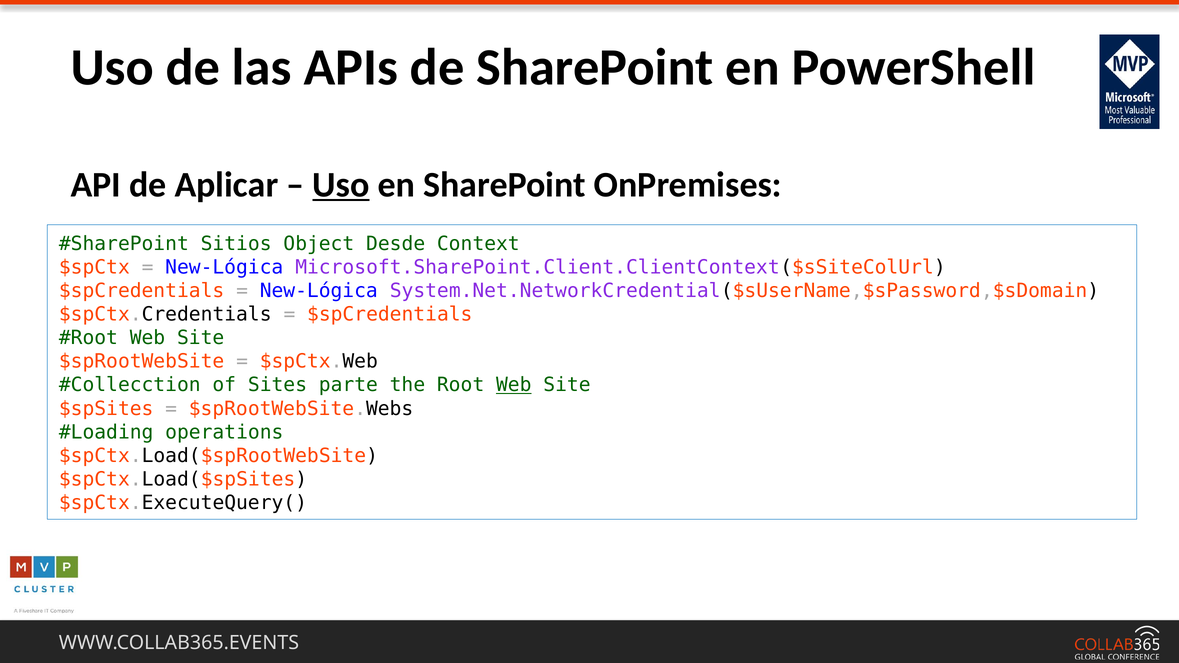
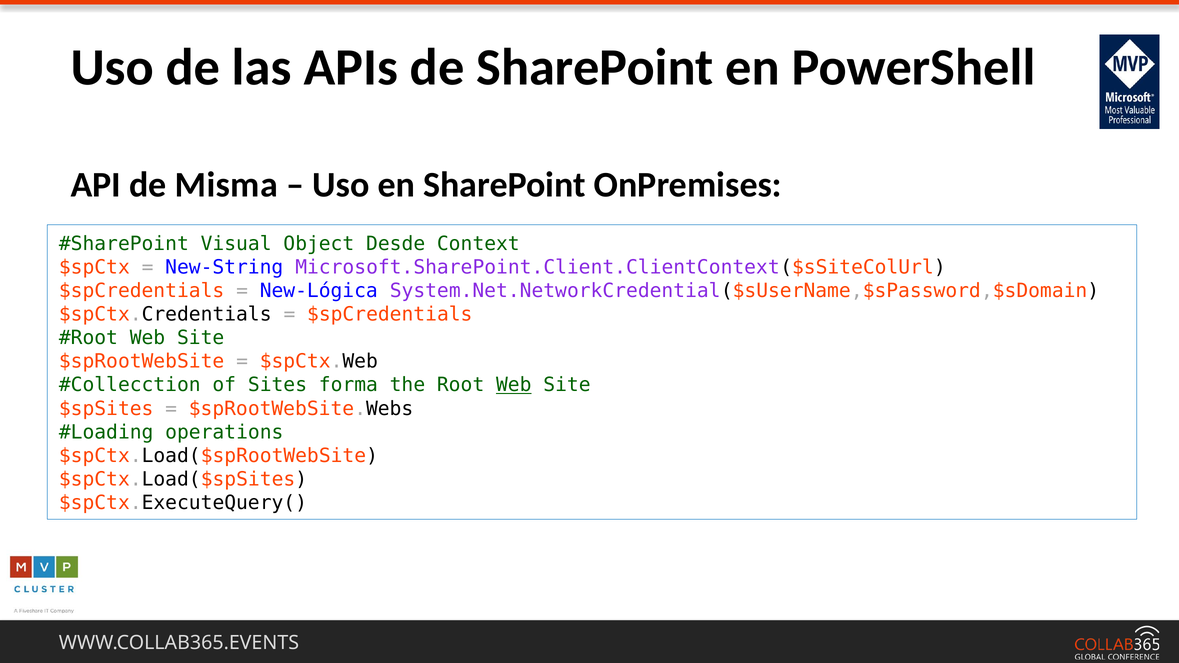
Aplicar: Aplicar -> Misma
Uso at (341, 185) underline: present -> none
Sitios: Sitios -> Visual
New-Lógica at (224, 267): New-Lógica -> New-String
parte: parte -> forma
